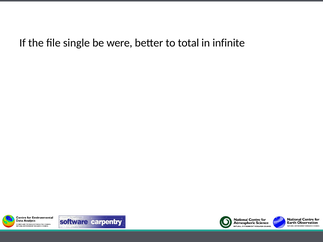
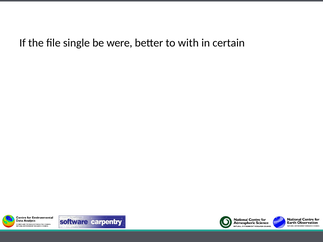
total: total -> with
infinite: infinite -> certain
